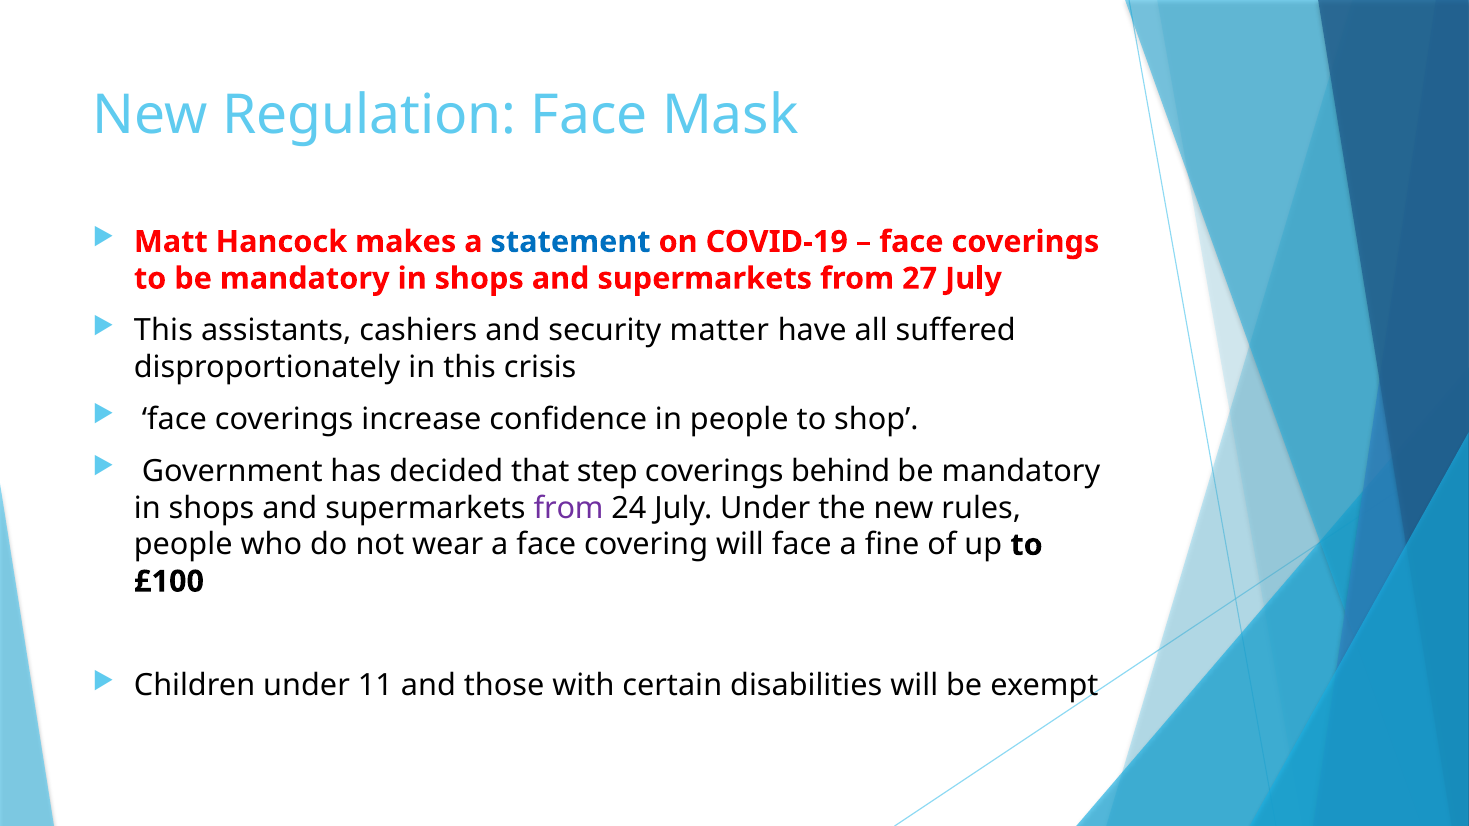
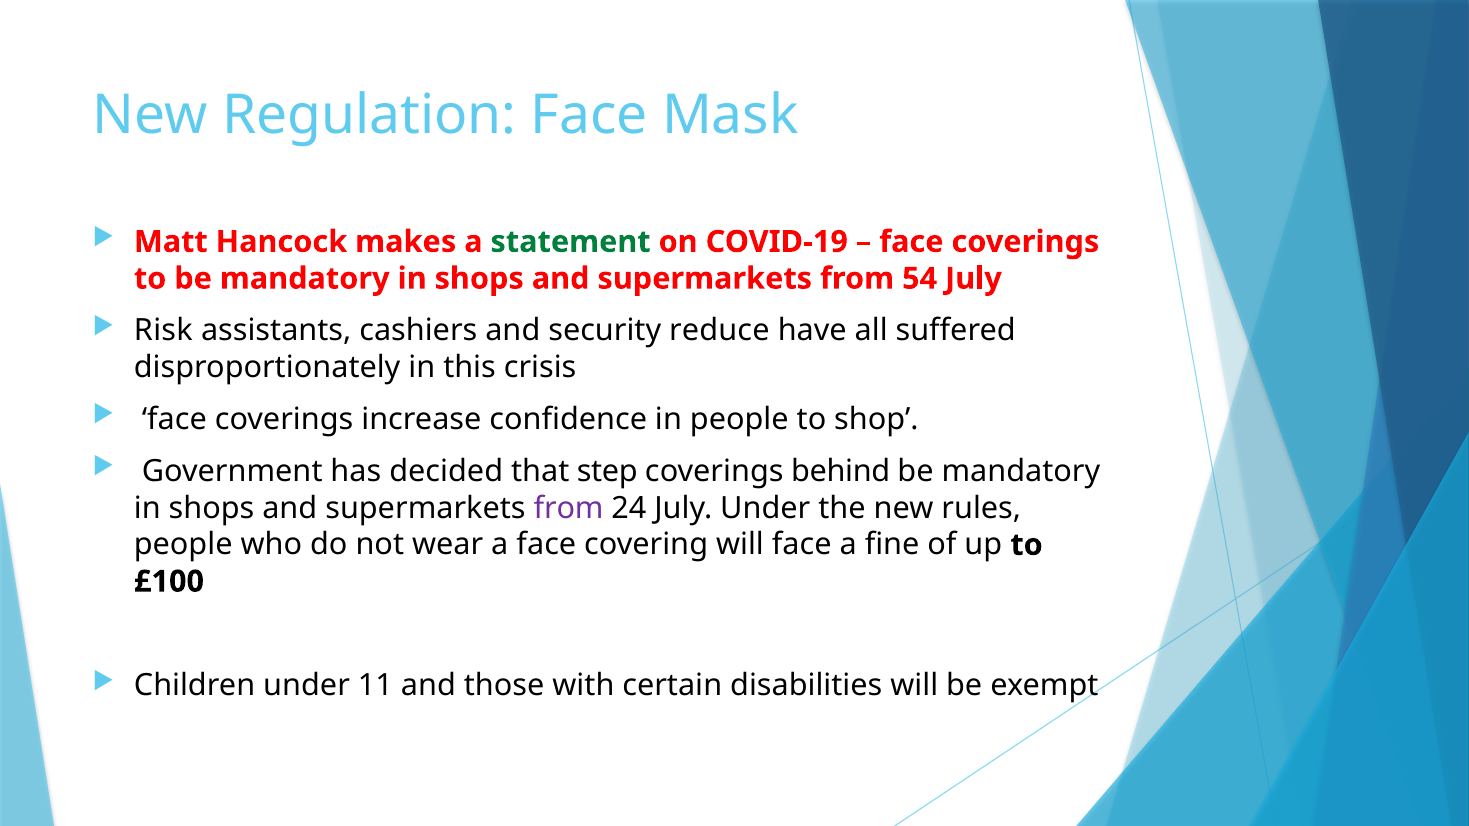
statement colour: blue -> green
27: 27 -> 54
This at (163, 331): This -> Risk
matter: matter -> reduce
